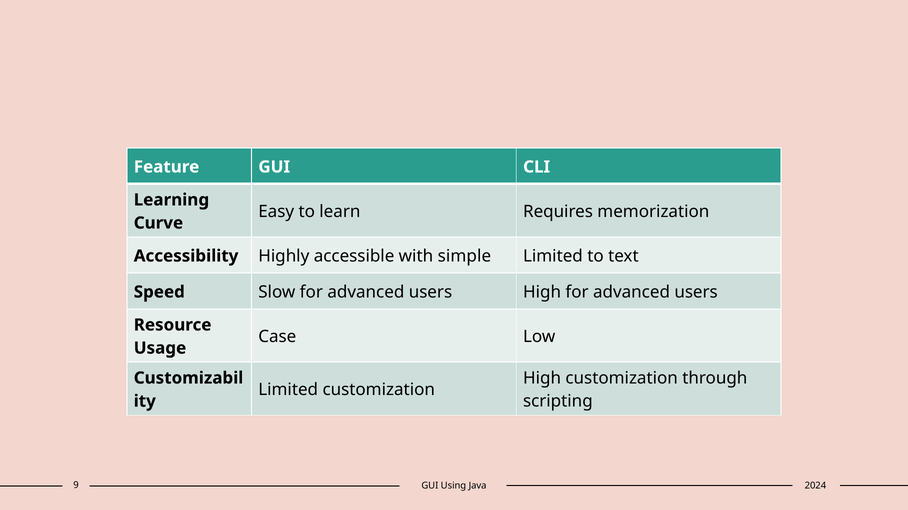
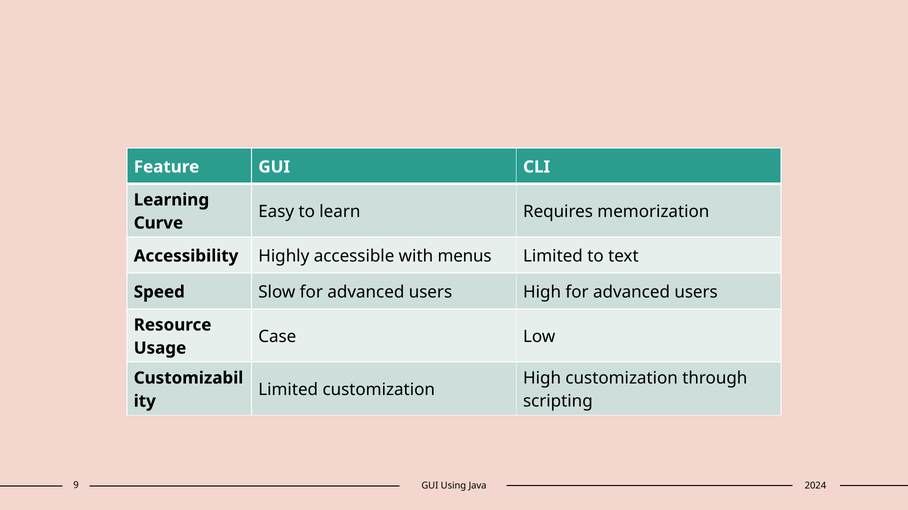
simple: simple -> menus
